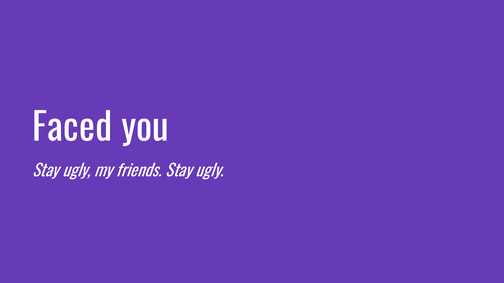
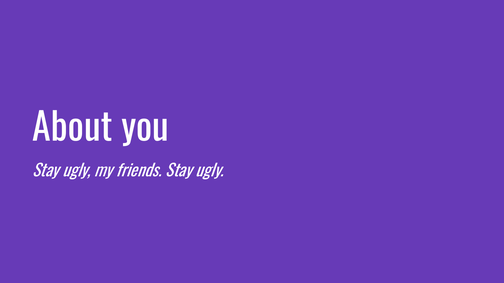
Faced: Faced -> About
